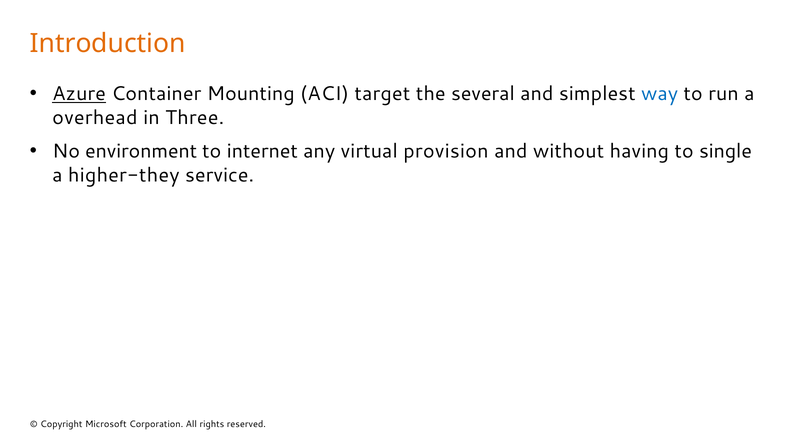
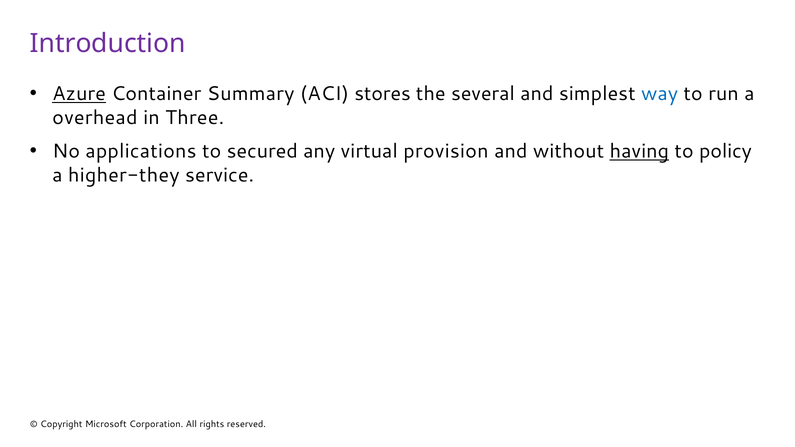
Introduction colour: orange -> purple
Mounting: Mounting -> Summary
target: target -> stores
environment: environment -> applications
internet: internet -> secured
having underline: none -> present
single: single -> policy
